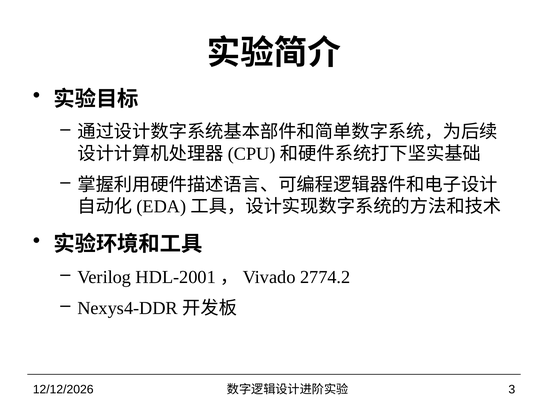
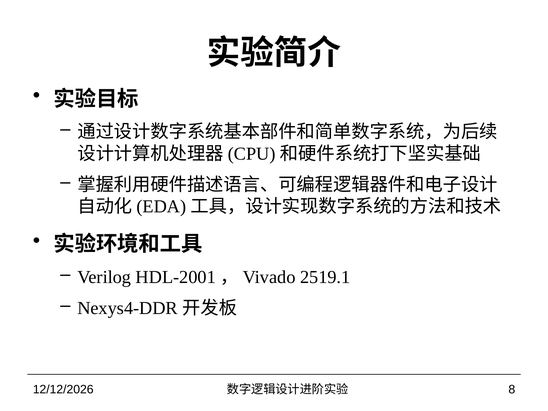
2774.2: 2774.2 -> 2519.1
3: 3 -> 8
